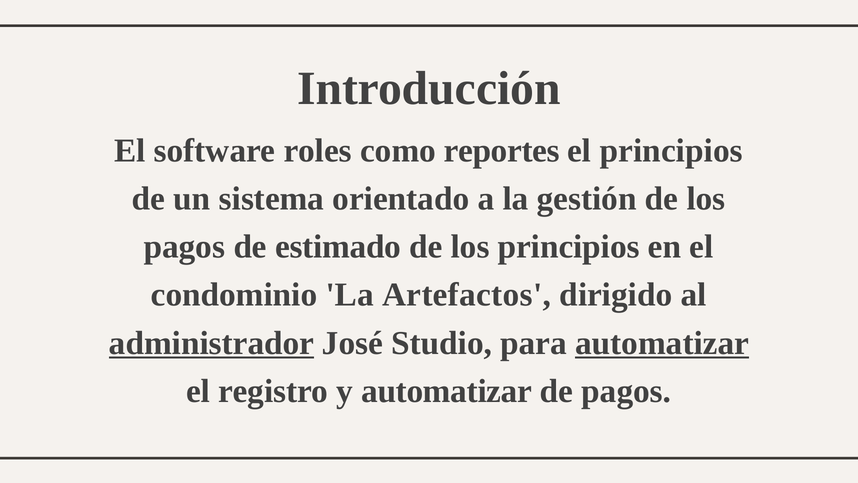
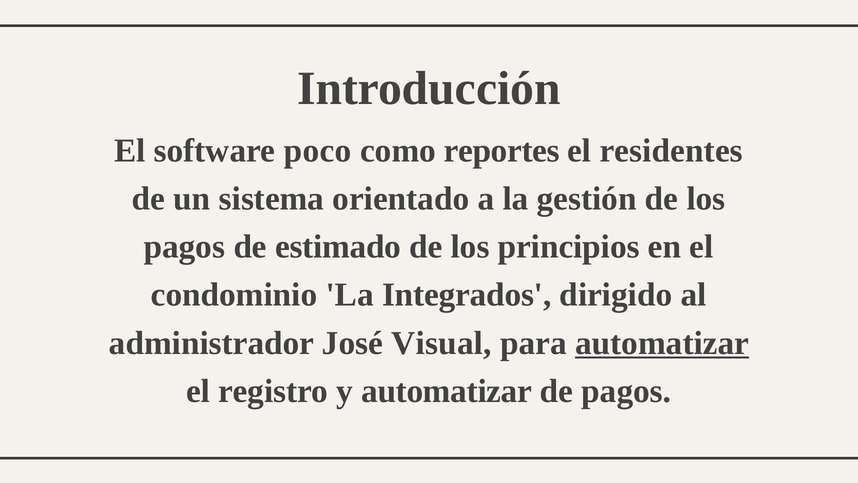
roles: roles -> poco
el principios: principios -> residentes
Artefactos: Artefactos -> Integrados
administrador underline: present -> none
Studio: Studio -> Visual
